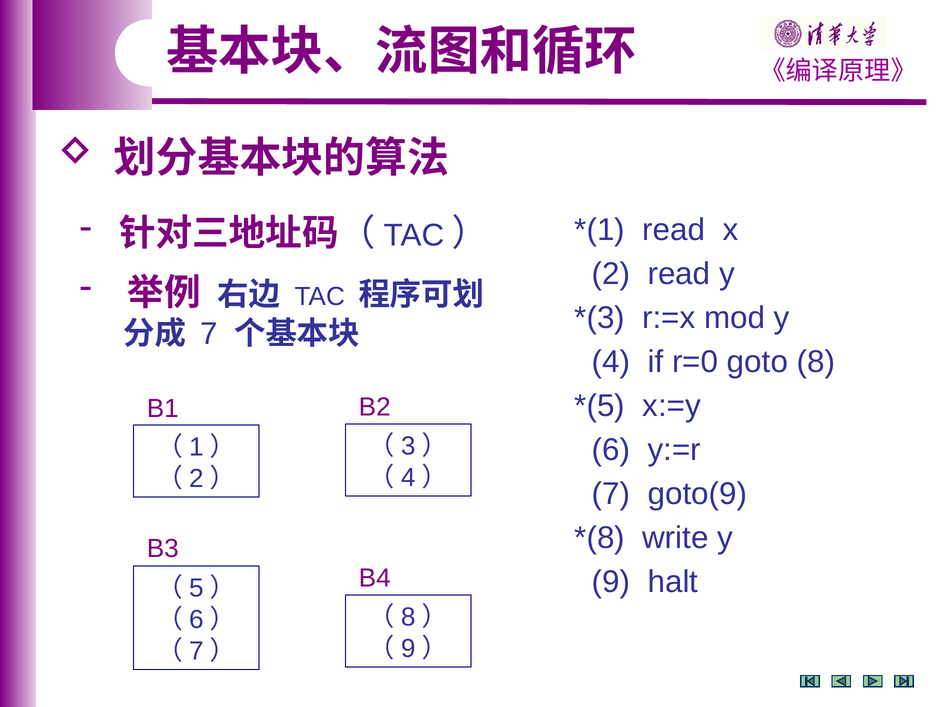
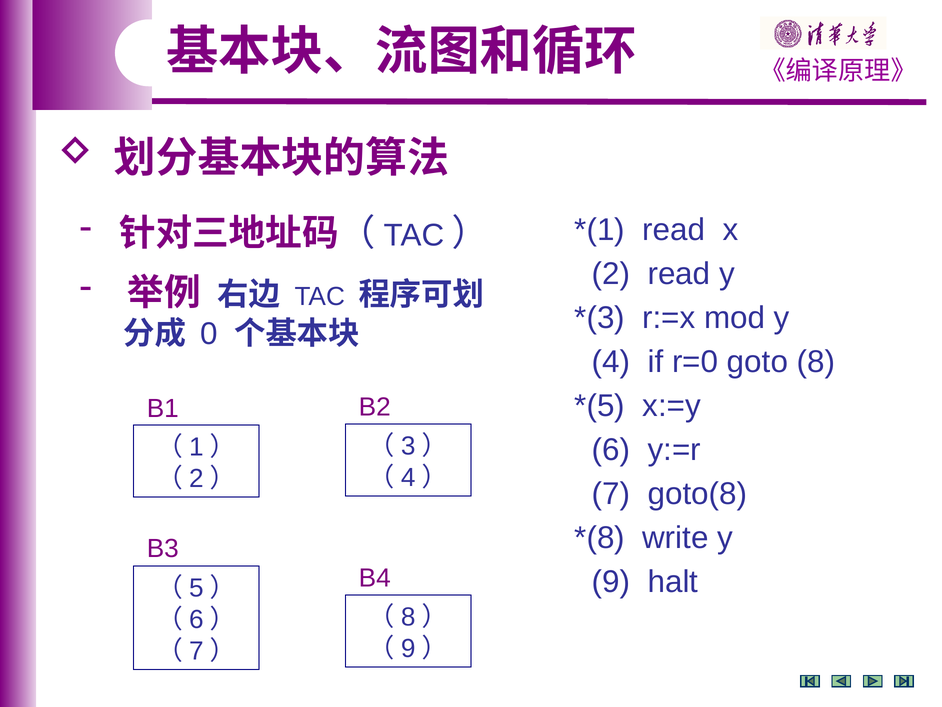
7 at (209, 333): 7 -> 0
goto(9: goto(9 -> goto(8
